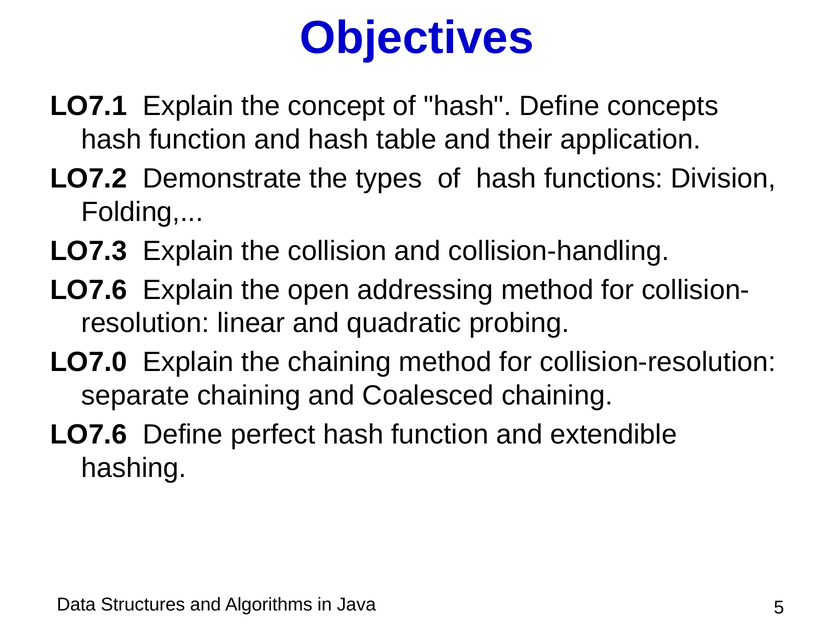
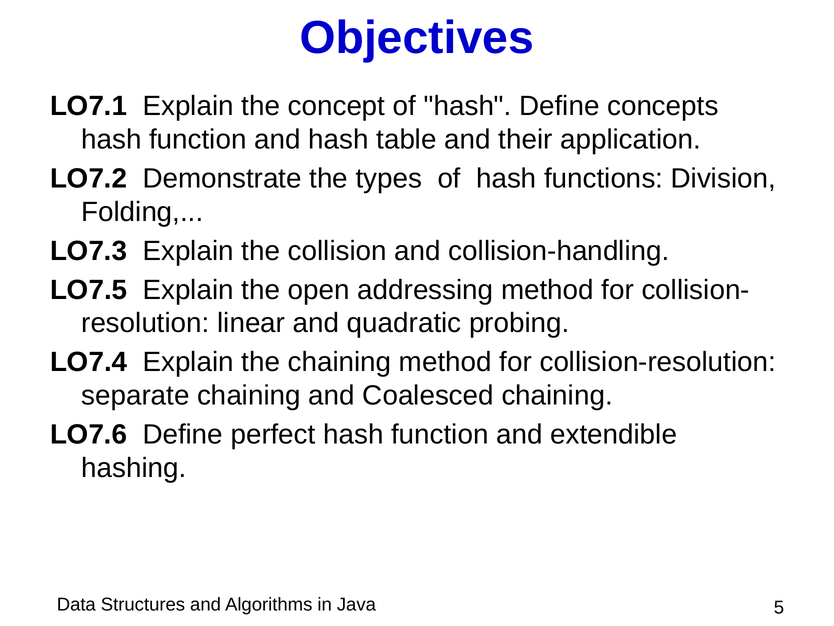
LO7.6 at (89, 290): LO7.6 -> LO7.5
LO7.0: LO7.0 -> LO7.4
